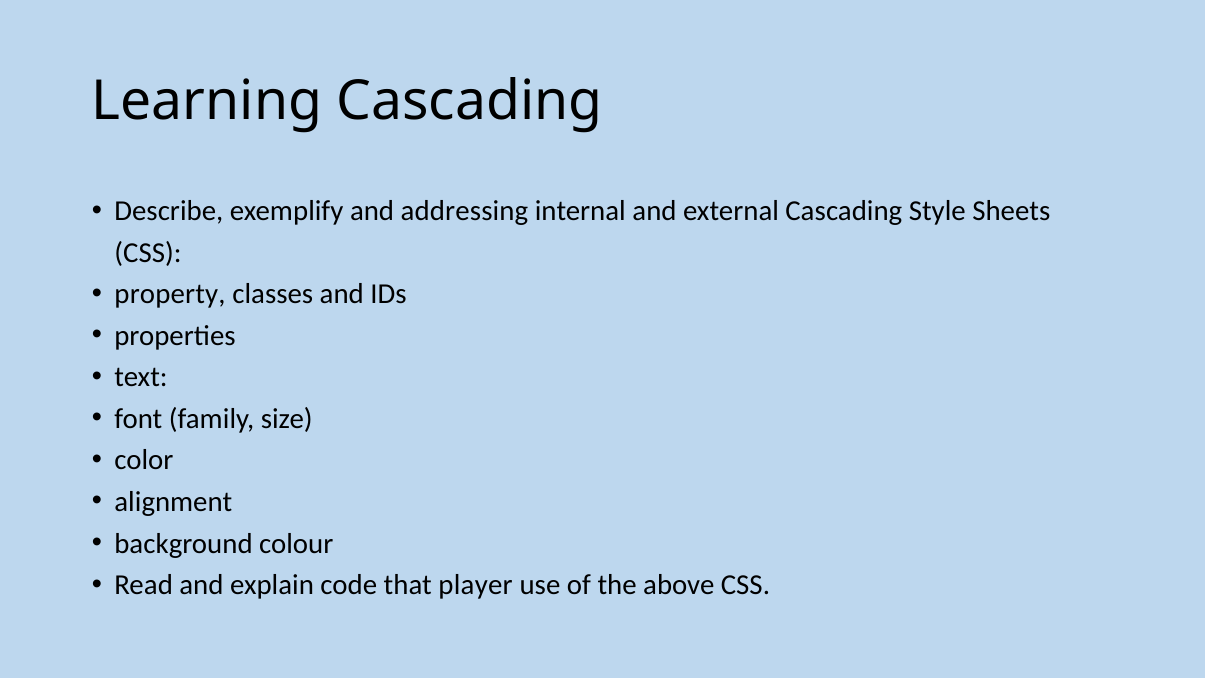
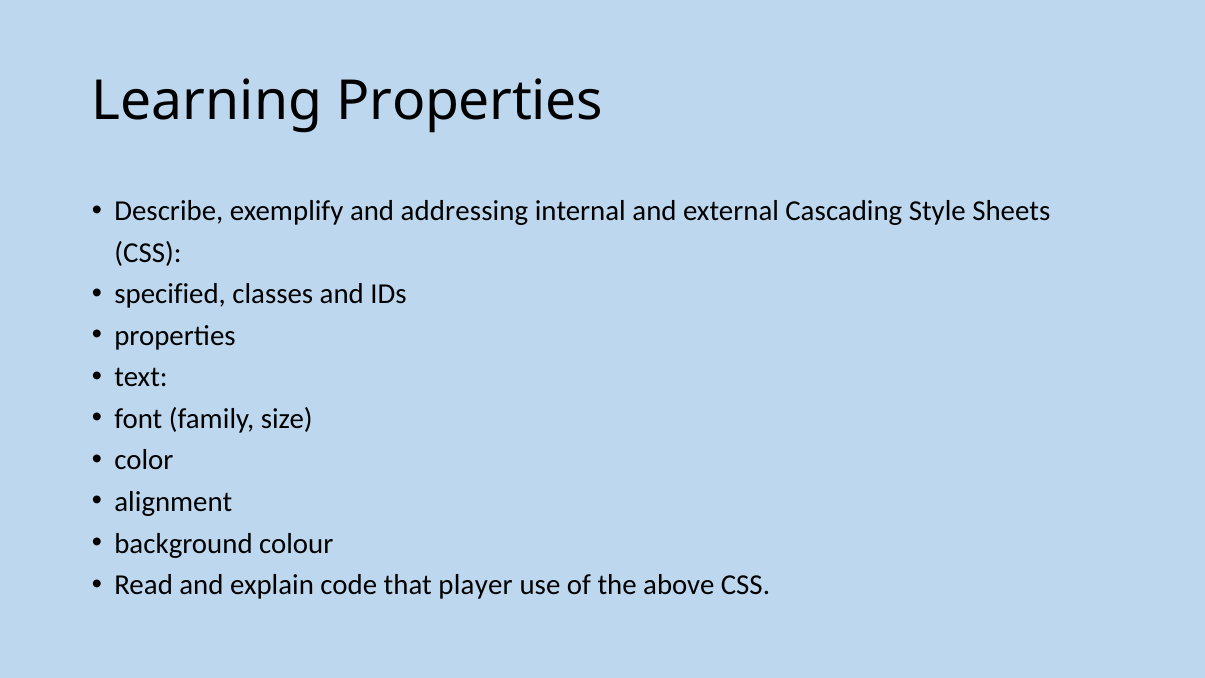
Learning Cascading: Cascading -> Properties
property: property -> specified
